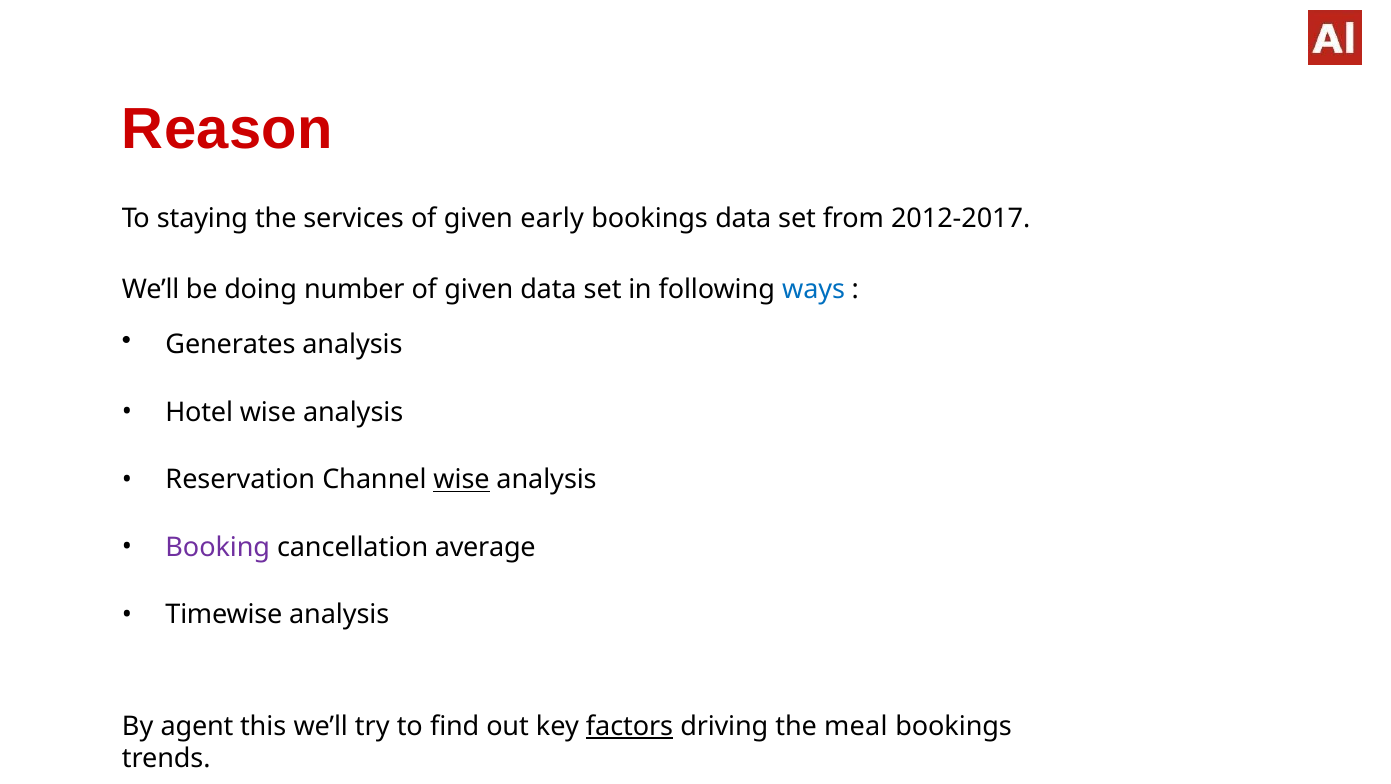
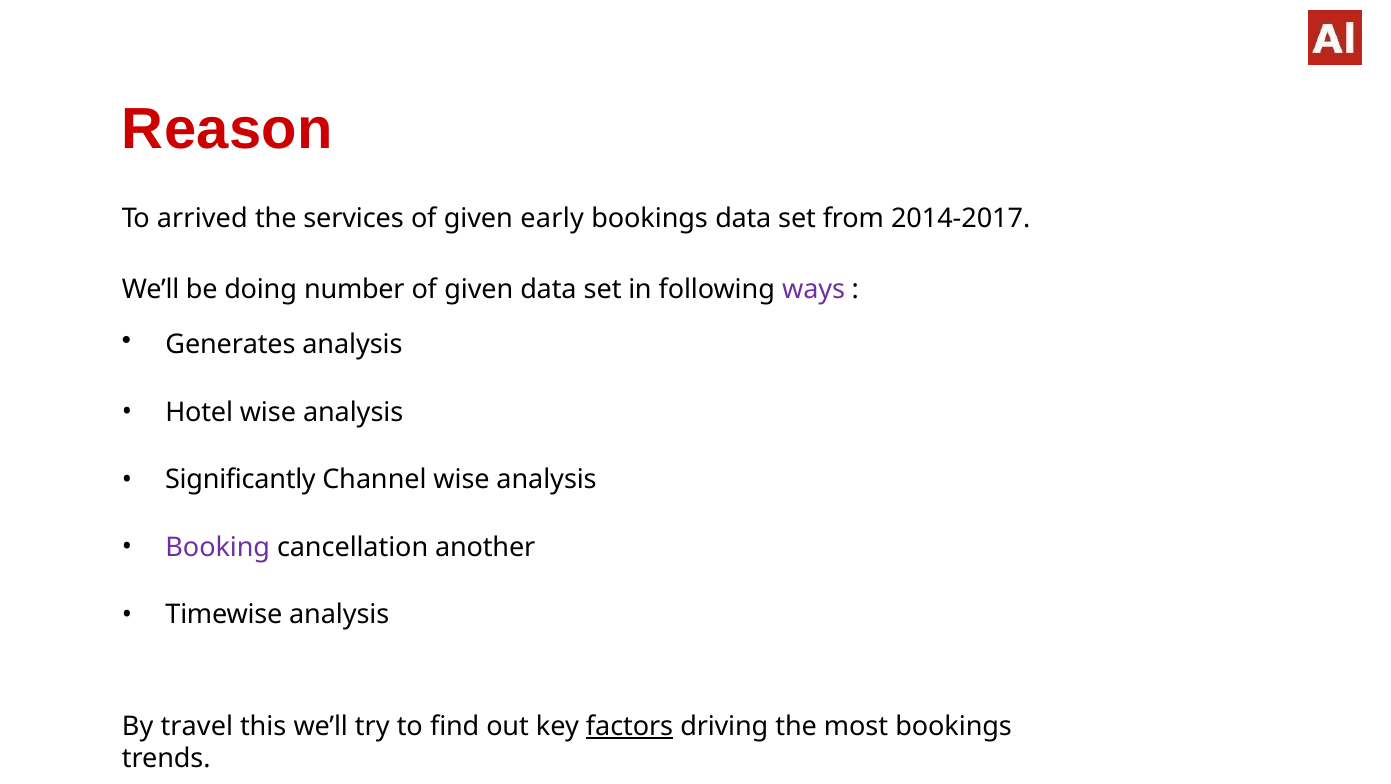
staying: staying -> arrived
2012-2017: 2012-2017 -> 2014-2017
ways colour: blue -> purple
Reservation: Reservation -> Significantly
wise at (462, 479) underline: present -> none
average: average -> another
agent: agent -> travel
meal: meal -> most
